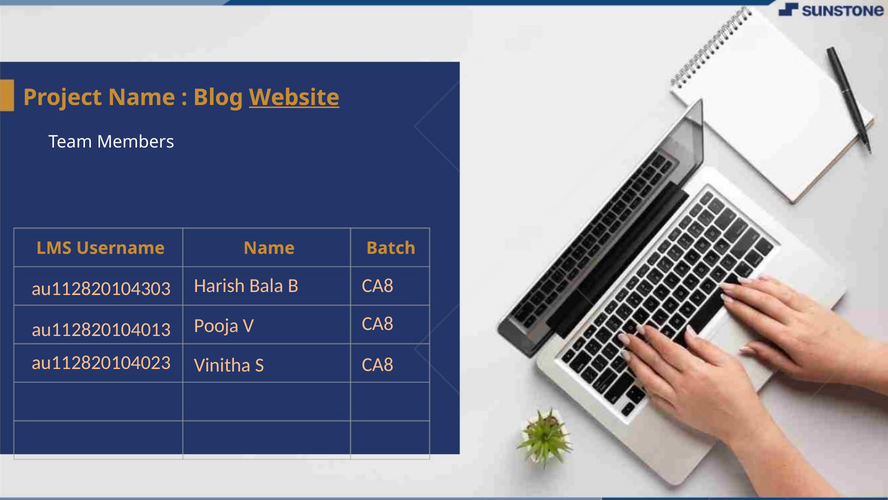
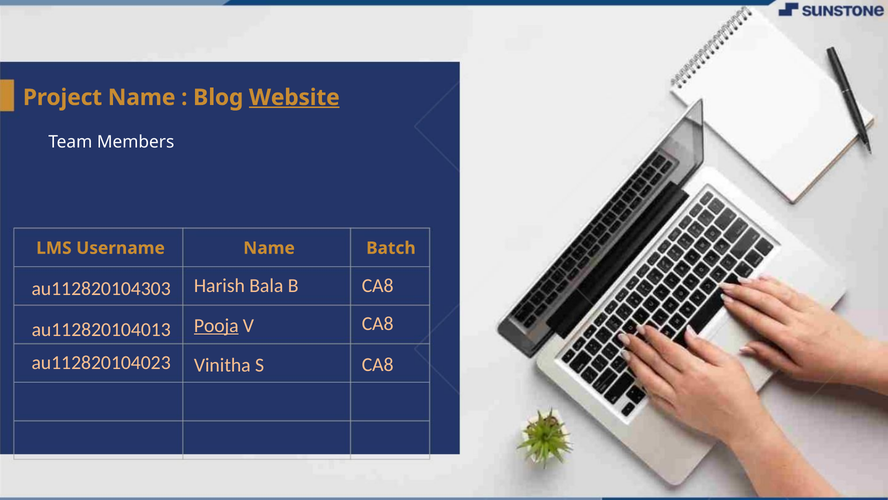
Pooja underline: none -> present
